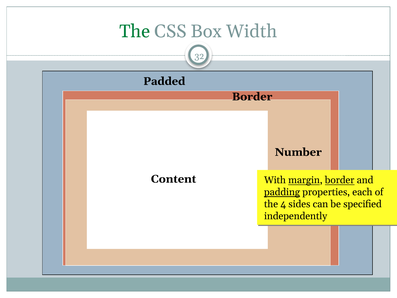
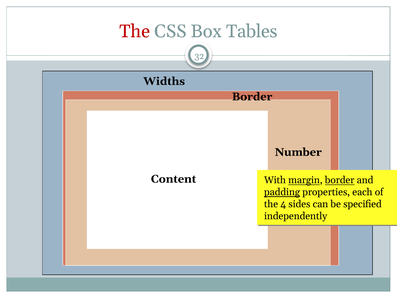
The at (135, 31) colour: green -> red
Width: Width -> Tables
Padded: Padded -> Widths
